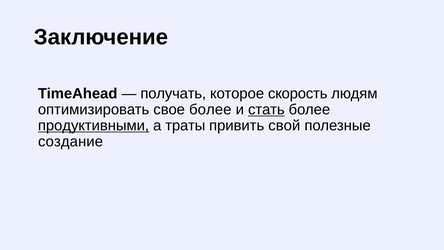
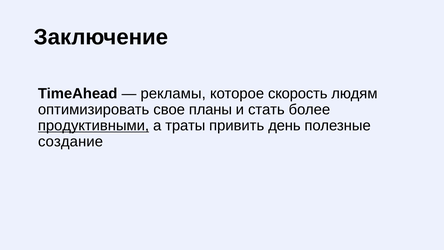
получать: получать -> рекламы
свое более: более -> планы
стать underline: present -> none
свой: свой -> день
